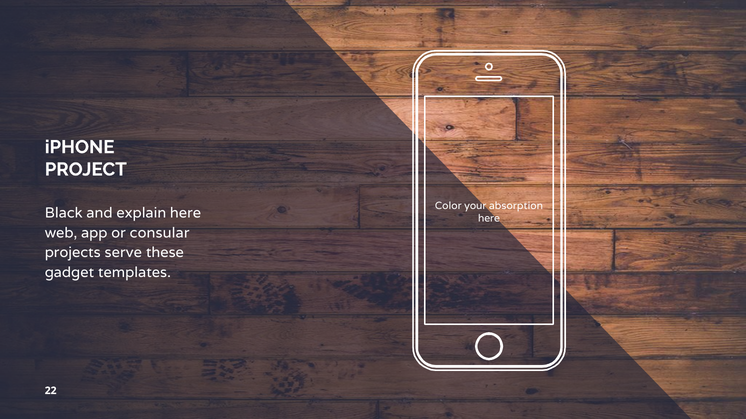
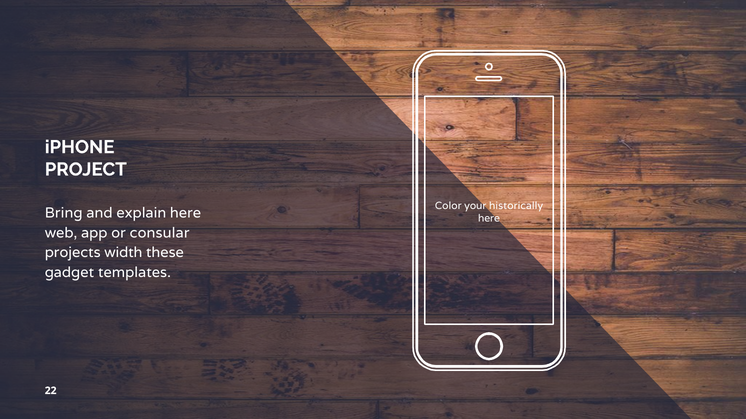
absorption: absorption -> historically
Black: Black -> Bring
serve: serve -> width
